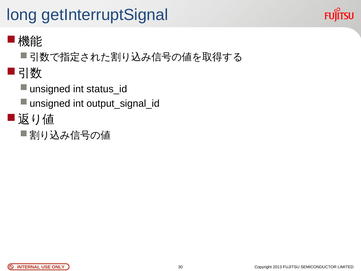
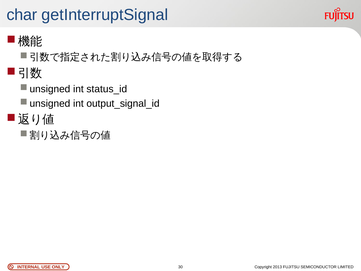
long: long -> char
